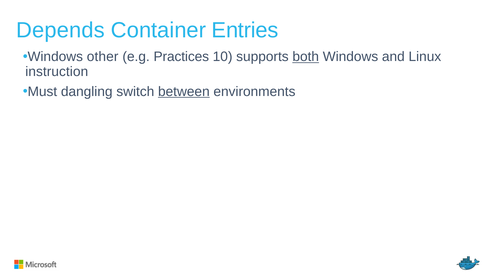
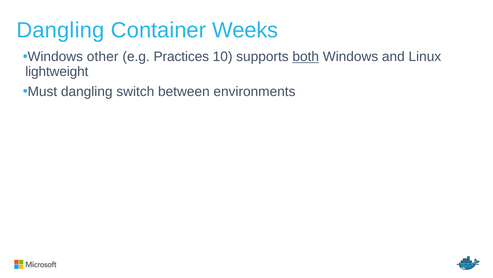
Depends at (60, 30): Depends -> Dangling
Entries: Entries -> Weeks
instruction: instruction -> lightweight
between underline: present -> none
